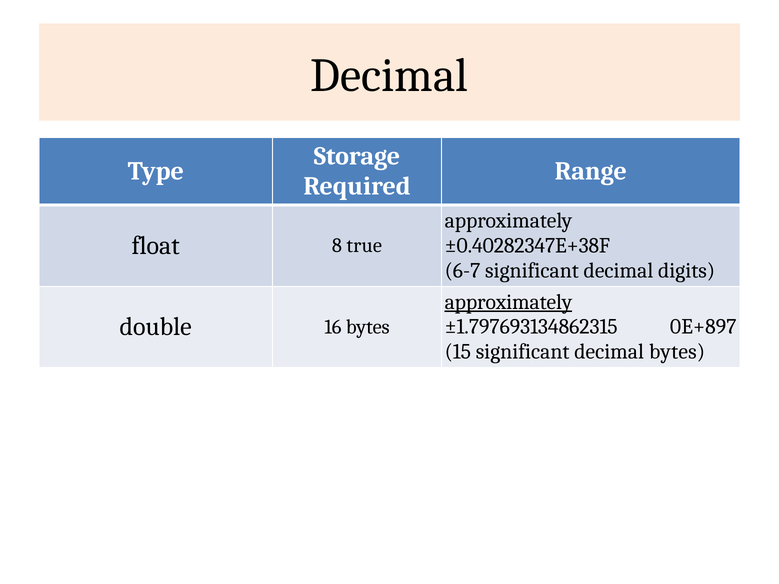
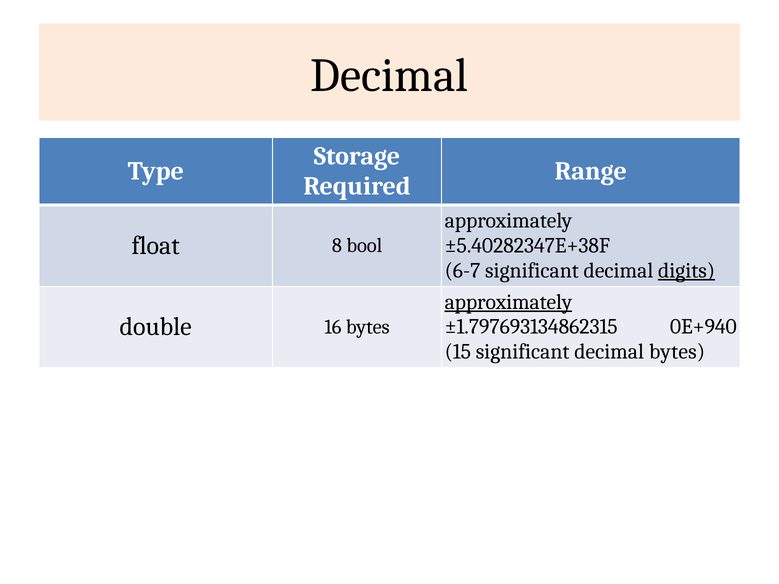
true: true -> bool
±0.40282347E+38F: ±0.40282347E+38F -> ±5.40282347E+38F
digits underline: none -> present
0E+897: 0E+897 -> 0E+940
